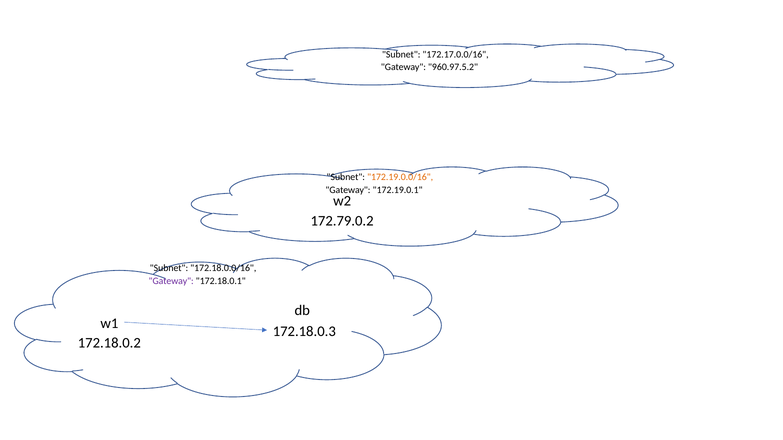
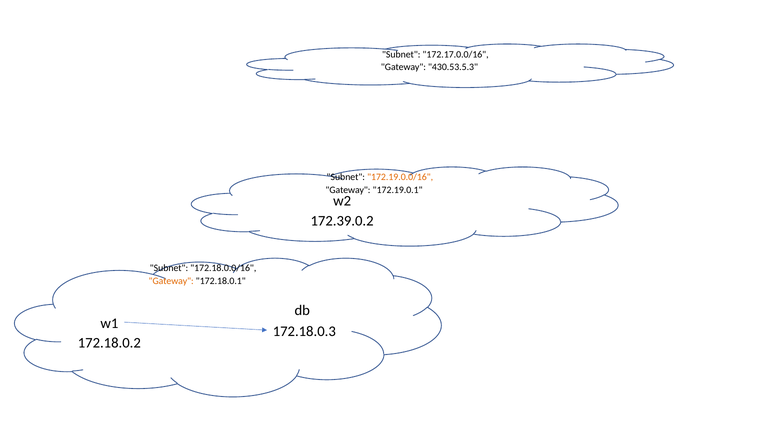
960.97.5.2: 960.97.5.2 -> 430.53.5.3
172.79.0.2: 172.79.0.2 -> 172.39.0.2
Gateway at (171, 281) colour: purple -> orange
